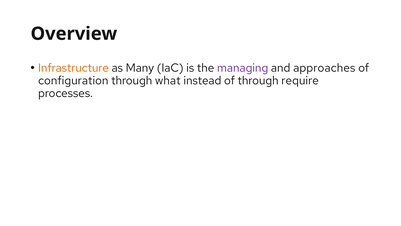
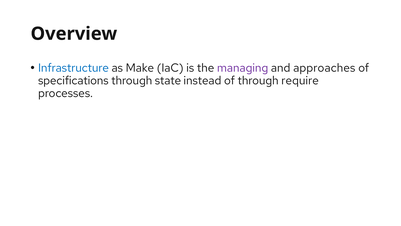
Infrastructure colour: orange -> blue
Many: Many -> Make
configuration: configuration -> specifications
what: what -> state
